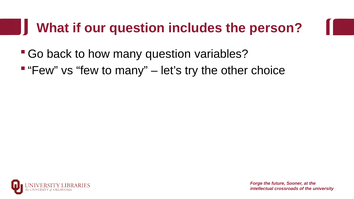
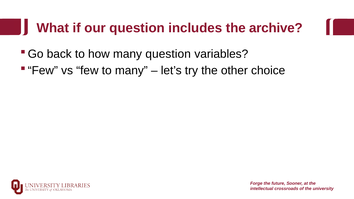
person: person -> archive
